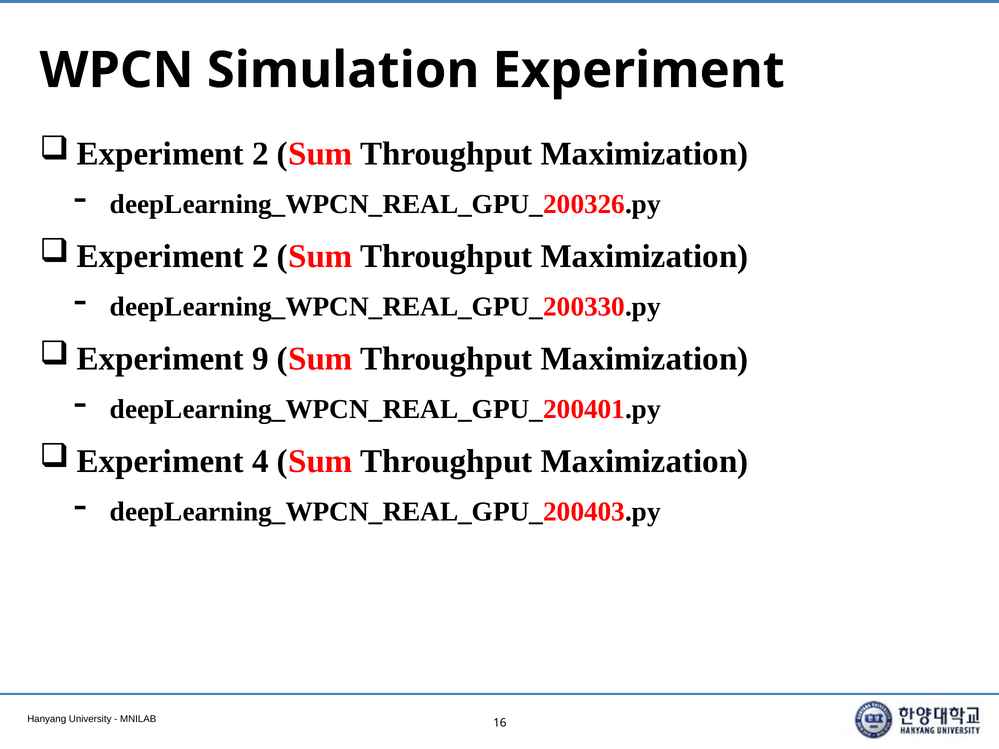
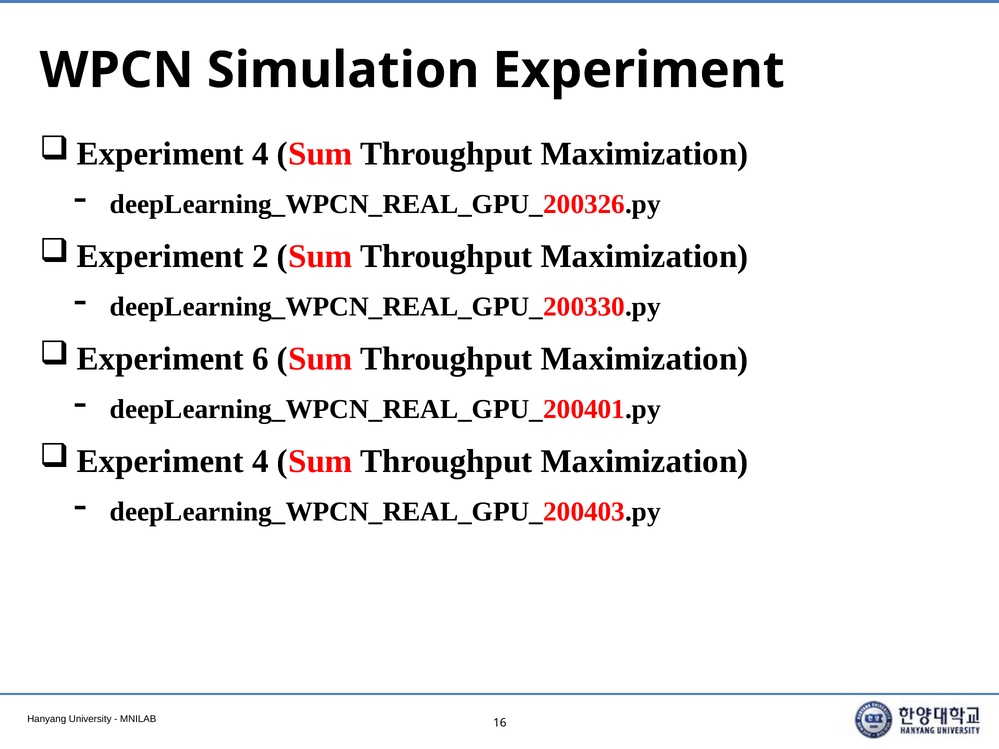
2 at (260, 154): 2 -> 4
9: 9 -> 6
